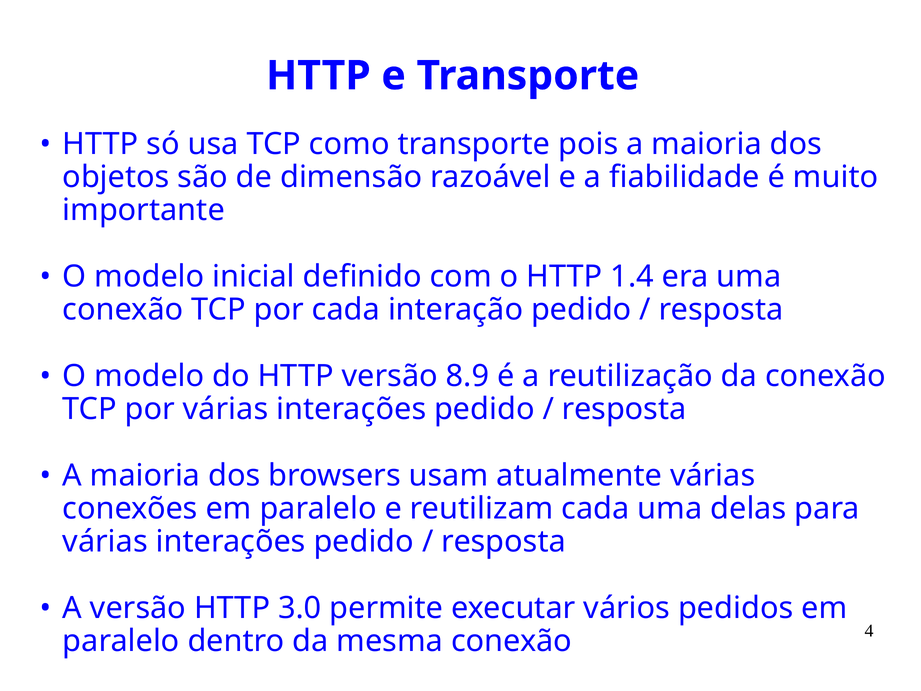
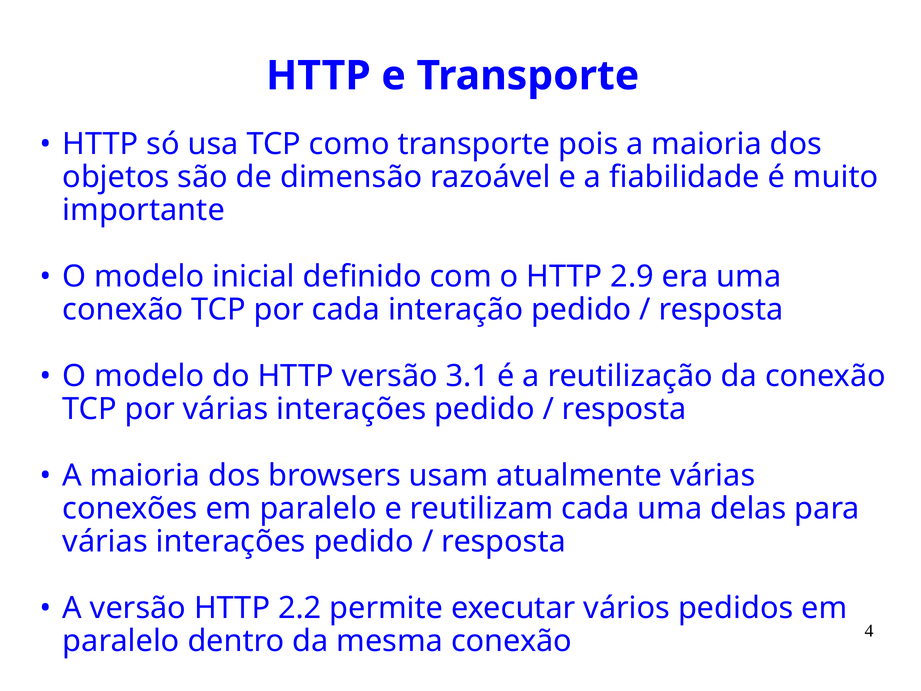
1.4: 1.4 -> 2.9
8.9: 8.9 -> 3.1
3.0: 3.0 -> 2.2
